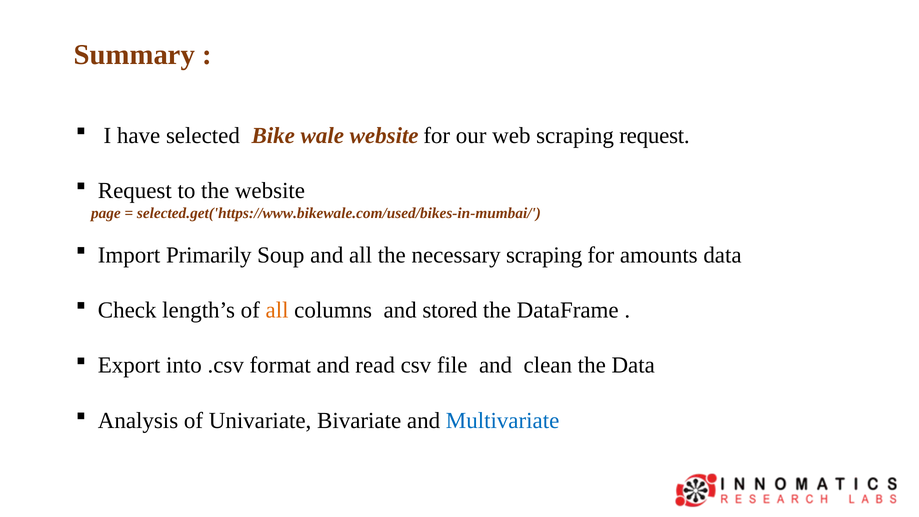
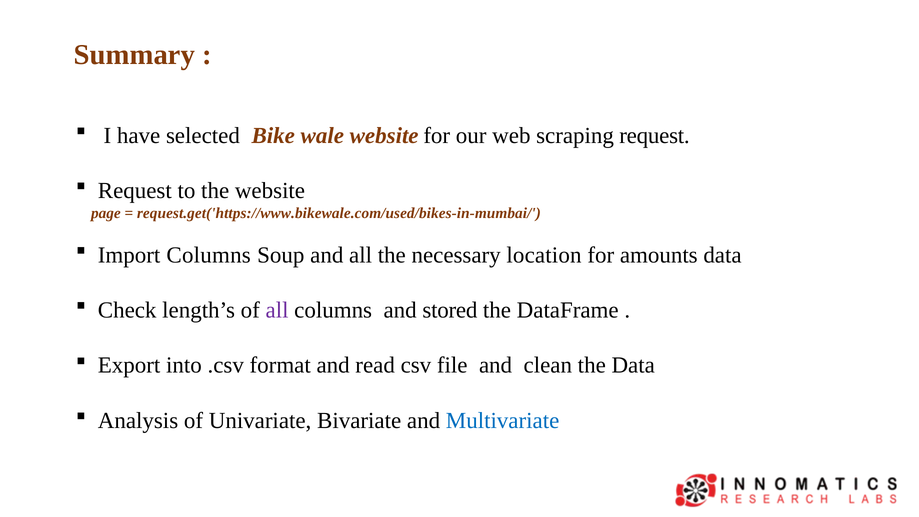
selected.get('https://www.bikewale.com/used/bikes-in-mumbai/: selected.get('https://www.bikewale.com/used/bikes-in-mumbai/ -> request.get('https://www.bikewale.com/used/bikes-in-mumbai/
Import Primarily: Primarily -> Columns
necessary scraping: scraping -> location
all at (277, 310) colour: orange -> purple
